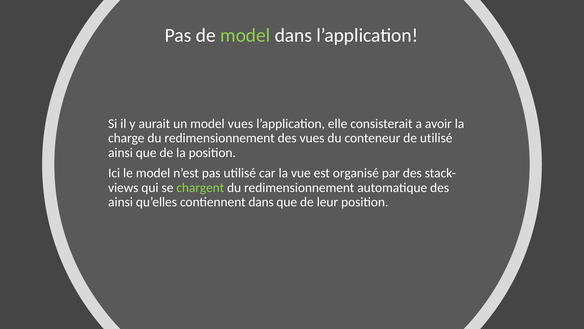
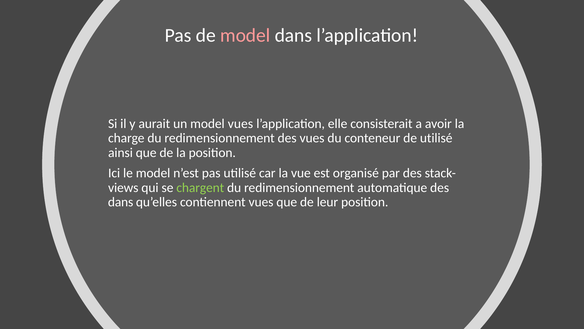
model at (245, 35) colour: light green -> pink
ainsi at (121, 202): ainsi -> dans
contiennent dans: dans -> vues
